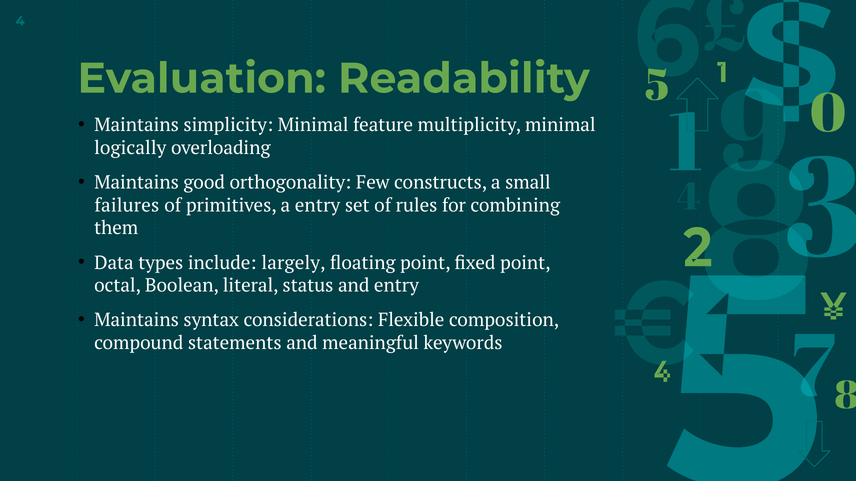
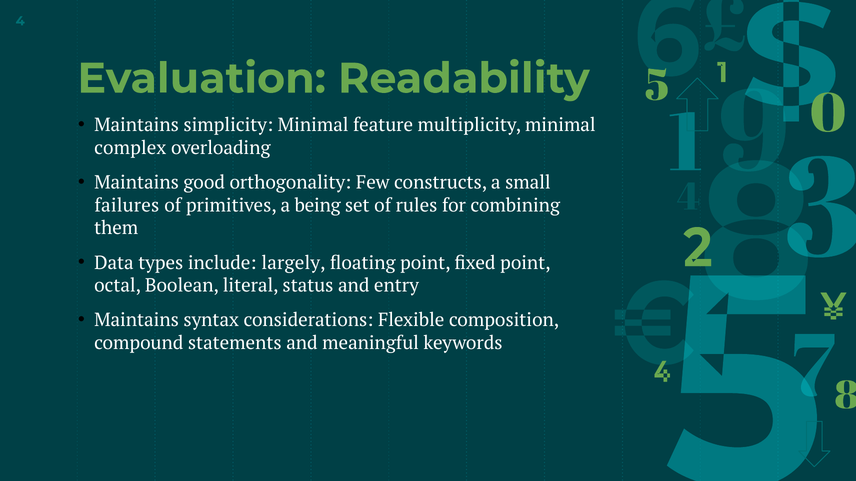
logically: logically -> complex
a entry: entry -> being
